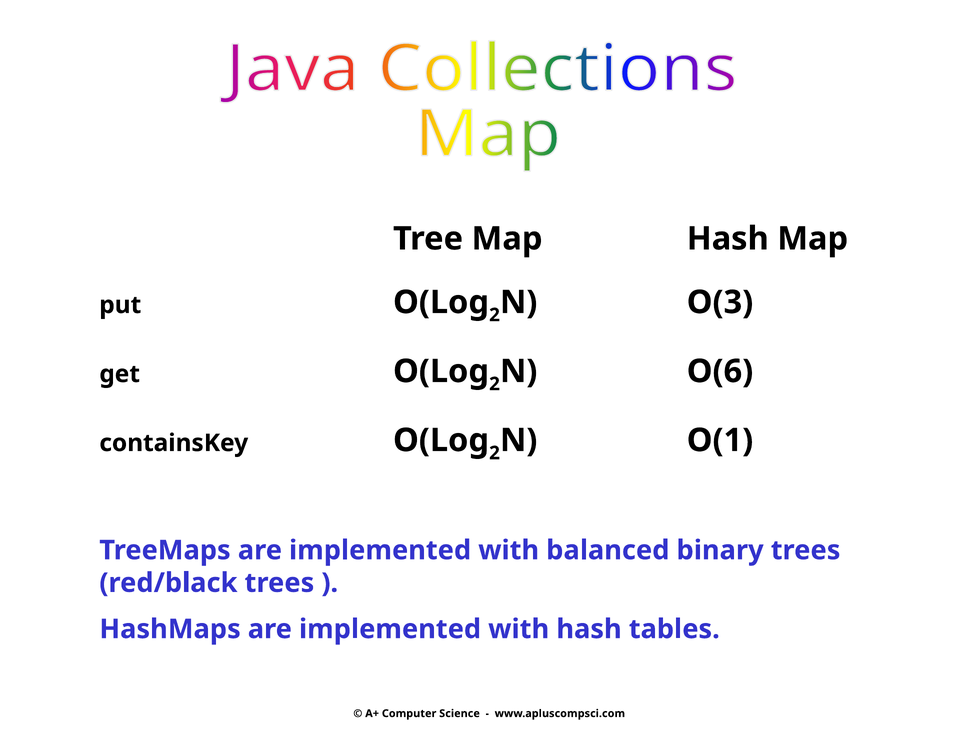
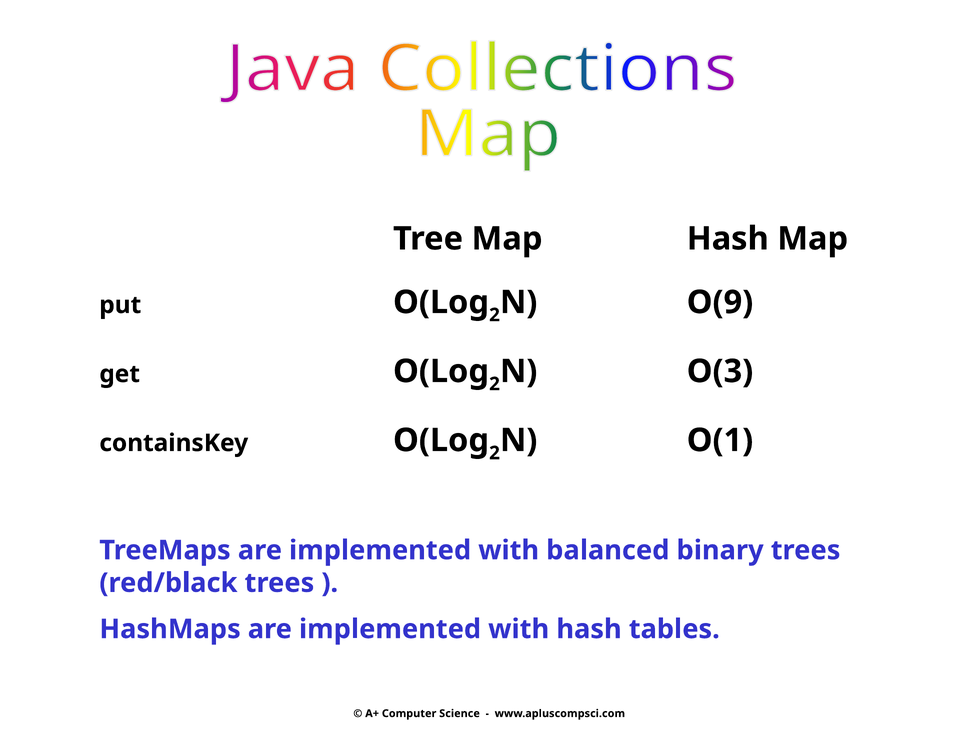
O(3: O(3 -> O(9
O(6: O(6 -> O(3
